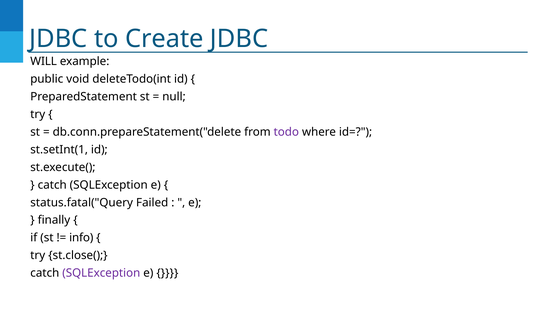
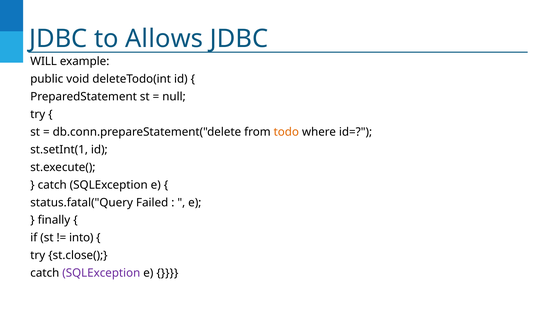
Create: Create -> Allows
todo colour: purple -> orange
info: info -> into
